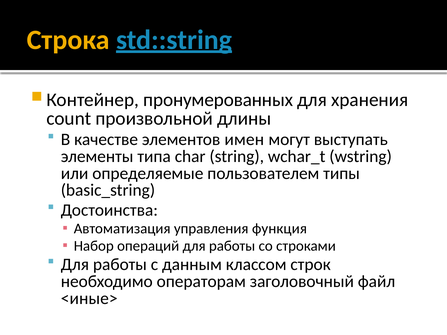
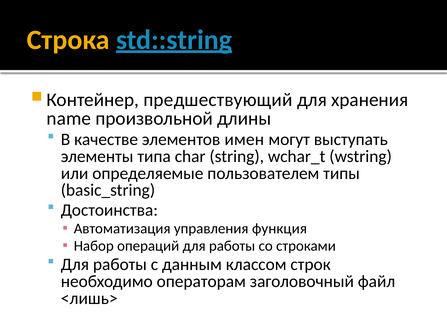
пронумерованных: пронумерованных -> предшествующий
count: count -> name
<иные>: <иные> -> <лишь>
